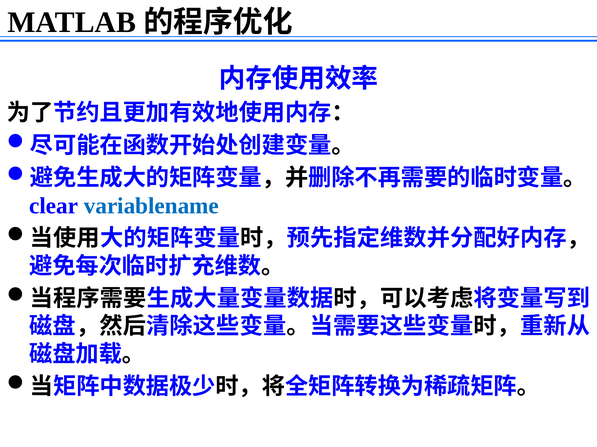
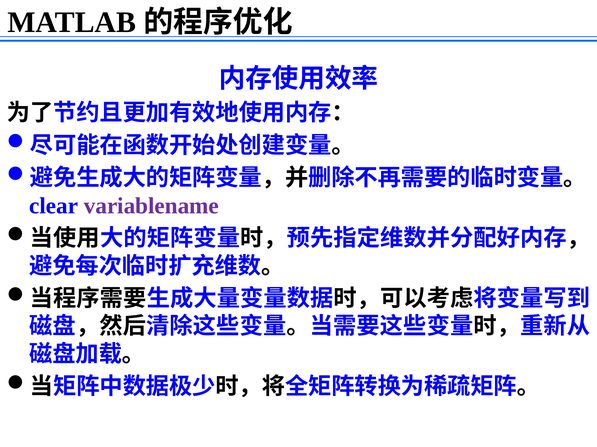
variablename colour: blue -> purple
